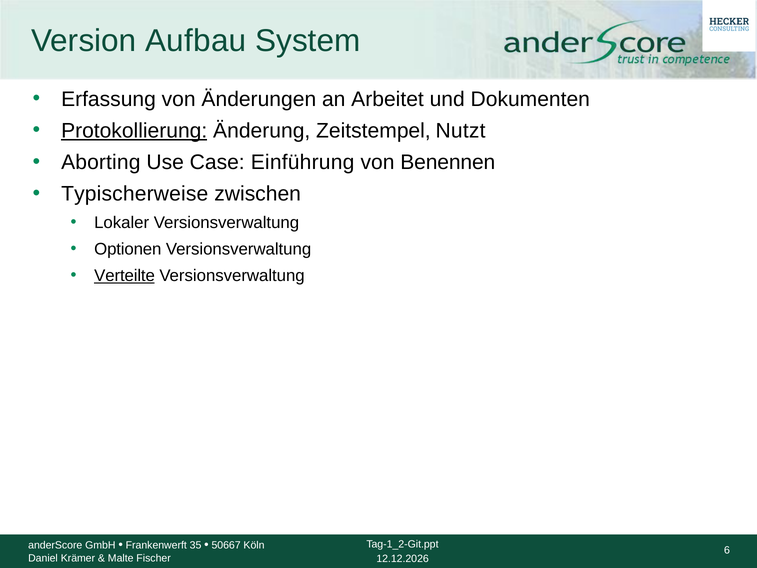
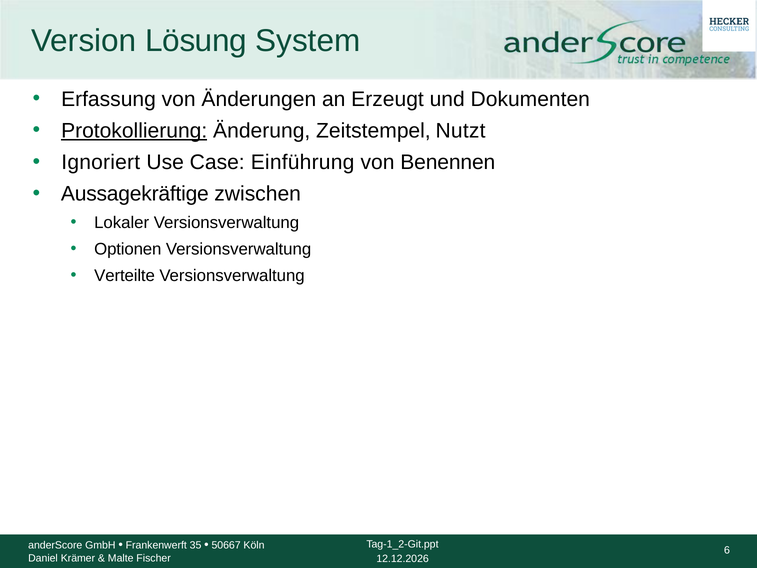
Aufbau: Aufbau -> Lösung
Arbeitet: Arbeitet -> Erzeugt
Aborting: Aborting -> Ignoriert
Typischerweise: Typischerweise -> Aussagekräftige
Verteilte underline: present -> none
